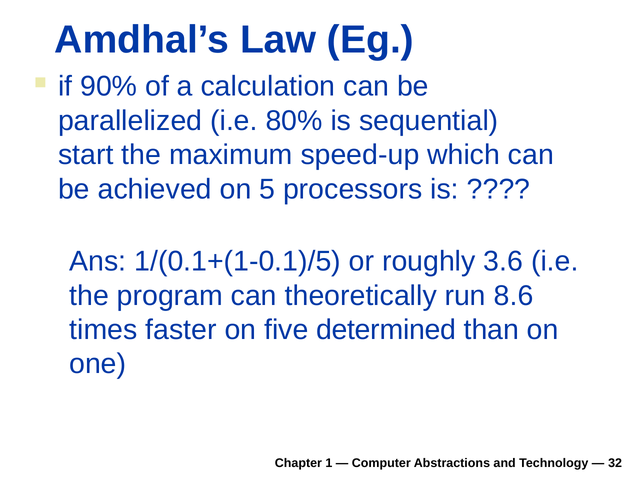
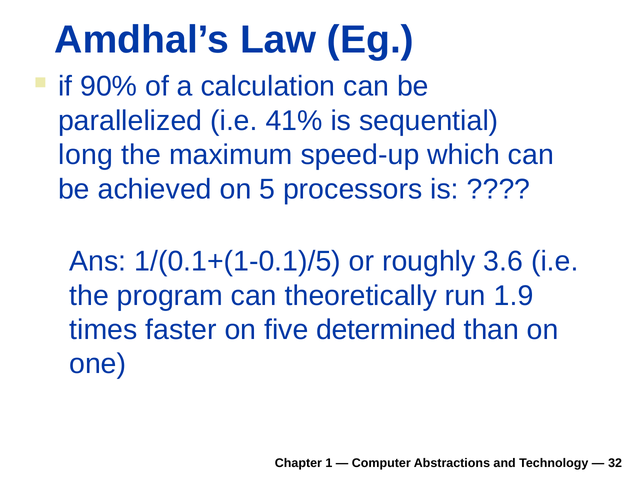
80%: 80% -> 41%
start: start -> long
8.6: 8.6 -> 1.9
